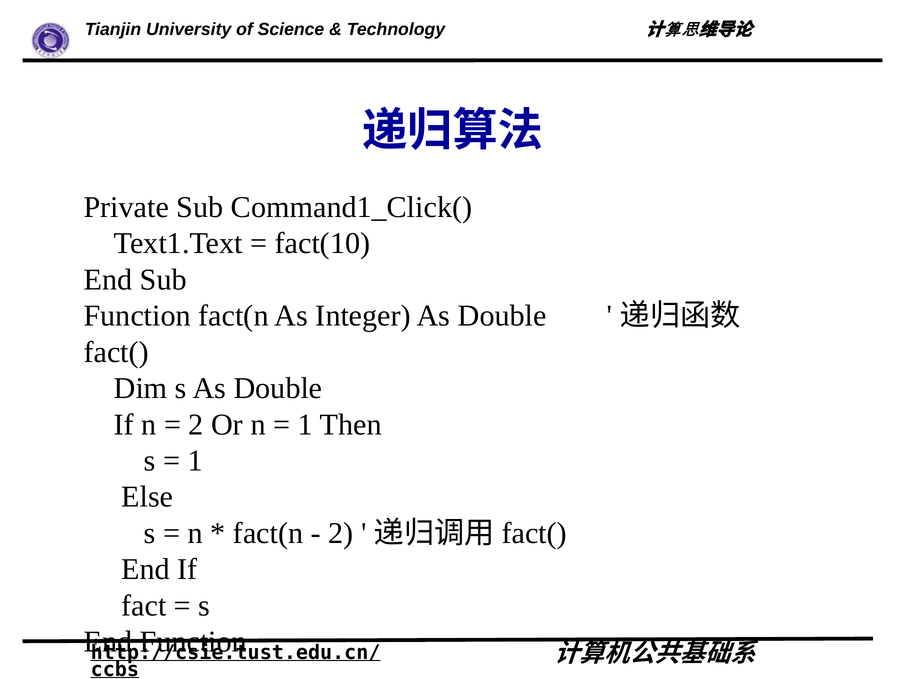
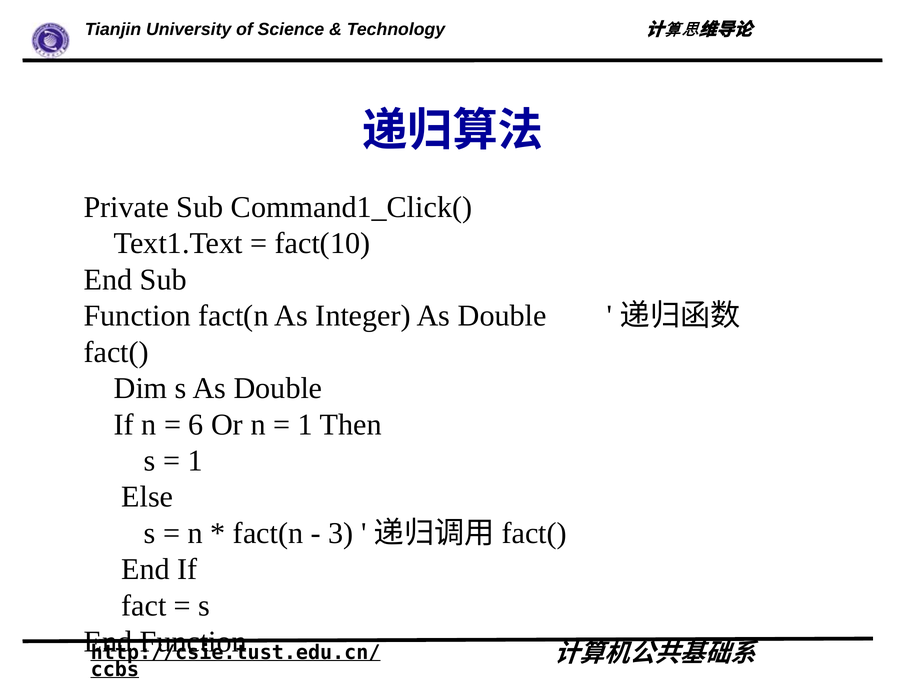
2 at (196, 424): 2 -> 6
2 at (341, 533): 2 -> 3
